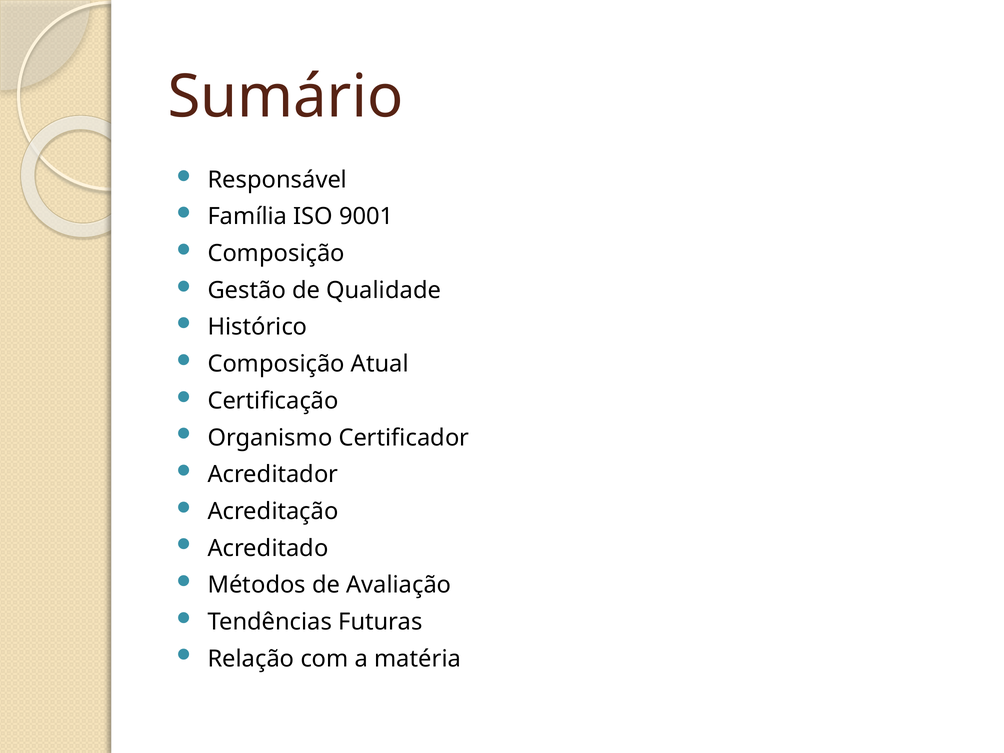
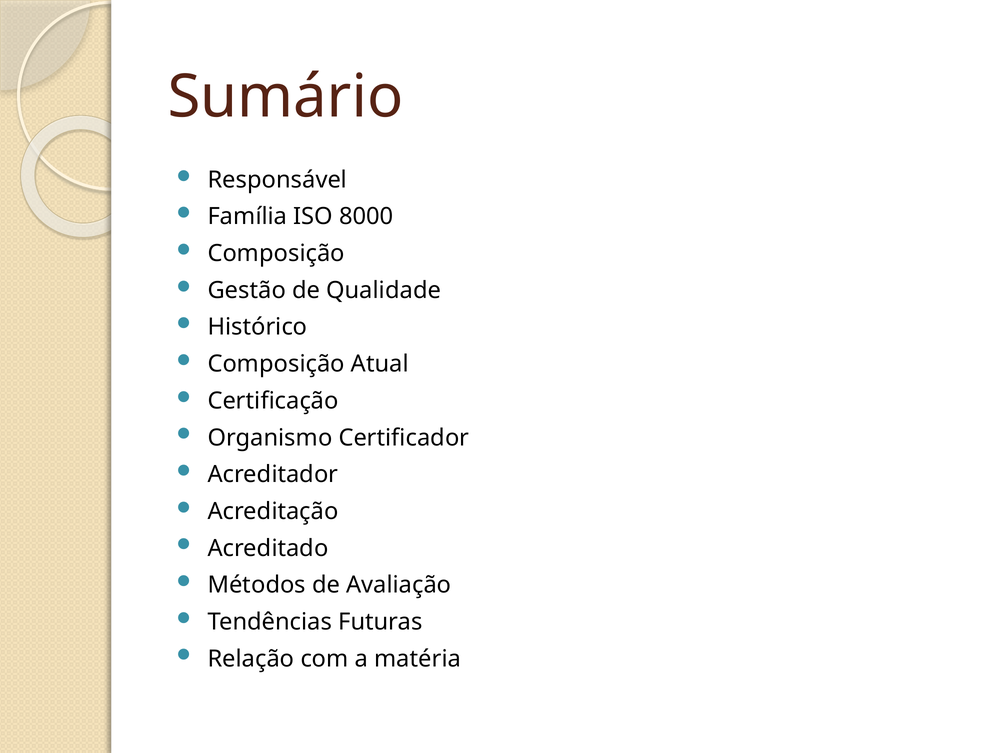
9001: 9001 -> 8000
